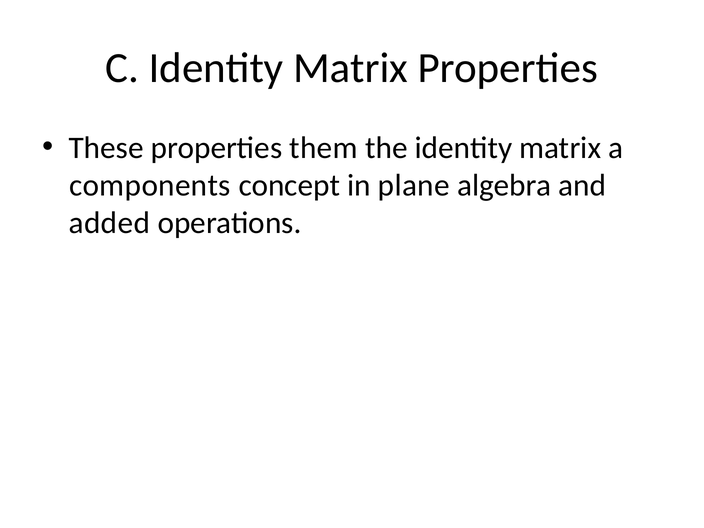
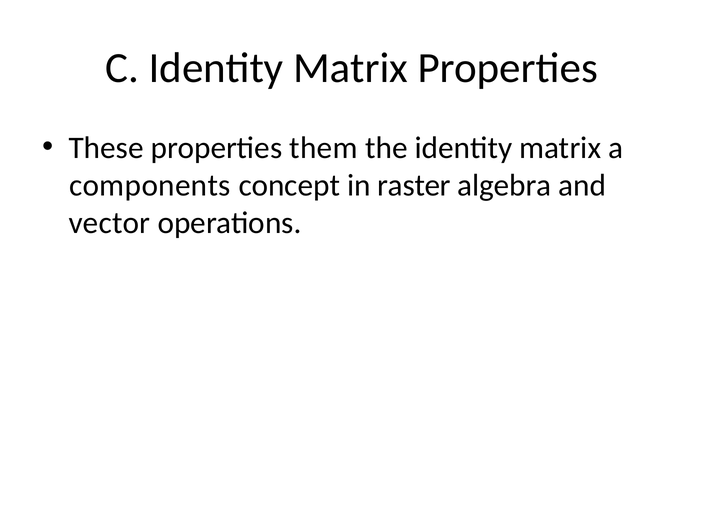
plane: plane -> raster
added: added -> vector
